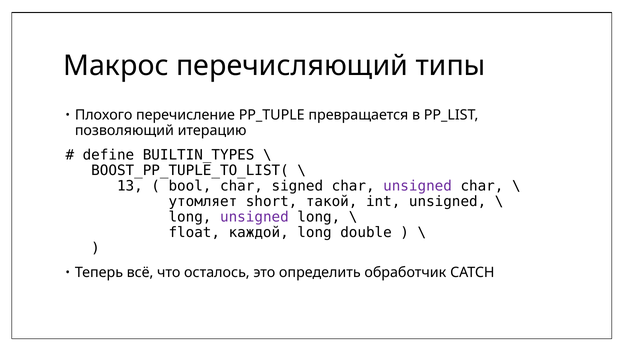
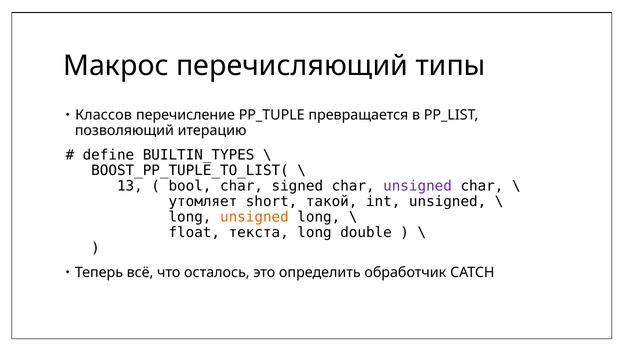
Плохого: Плохого -> Классов
unsigned at (254, 217) colour: purple -> orange
каждой: каждой -> текста
